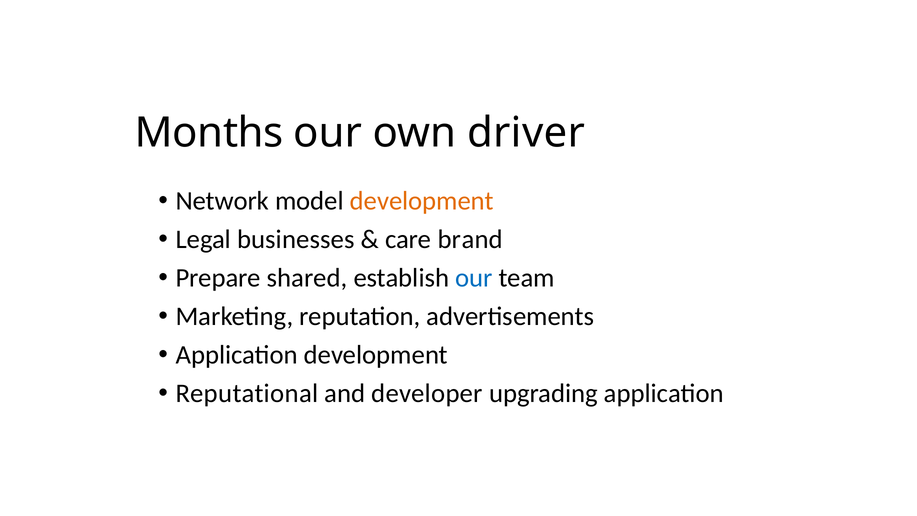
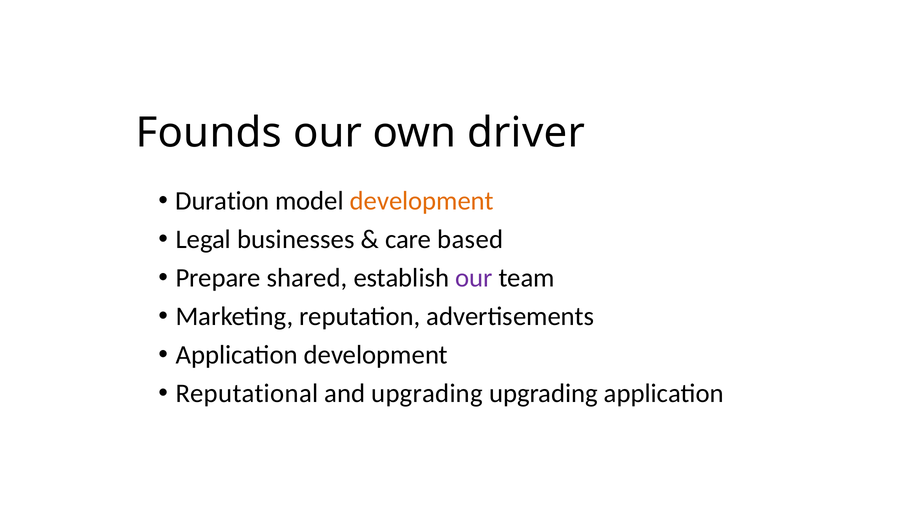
Months: Months -> Founds
Network: Network -> Duration
brand: brand -> based
our at (474, 278) colour: blue -> purple
and developer: developer -> upgrading
